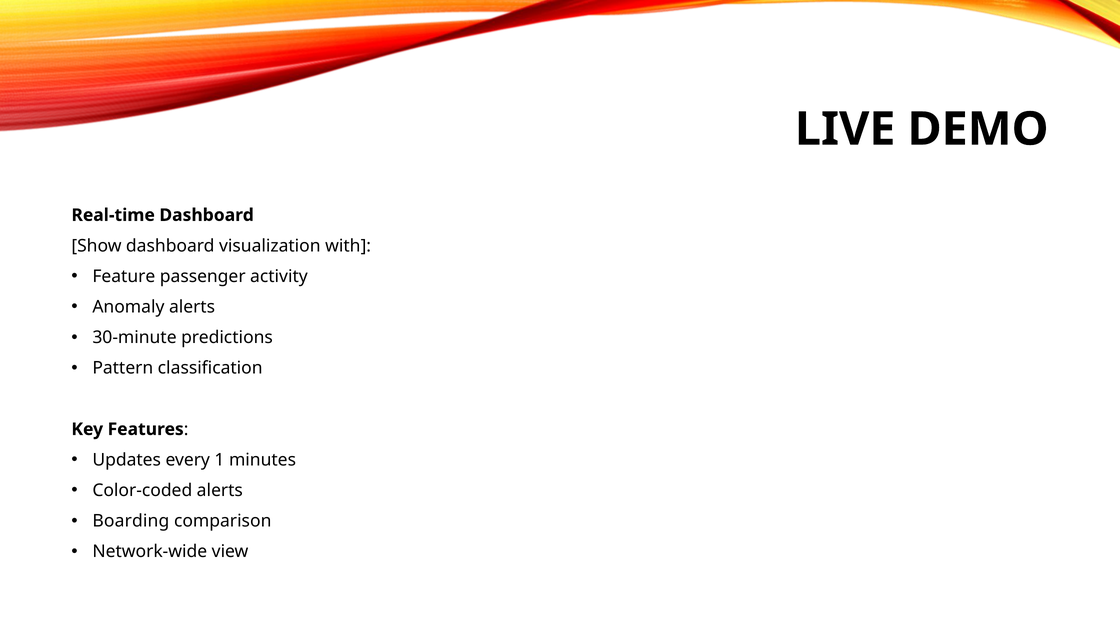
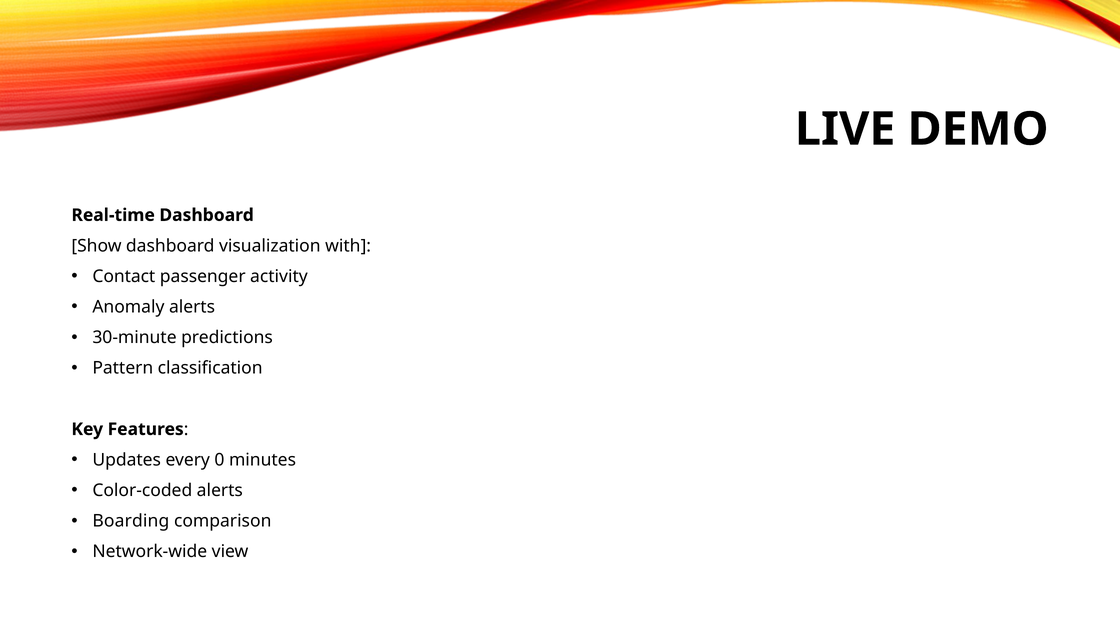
Feature: Feature -> Contact
1: 1 -> 0
